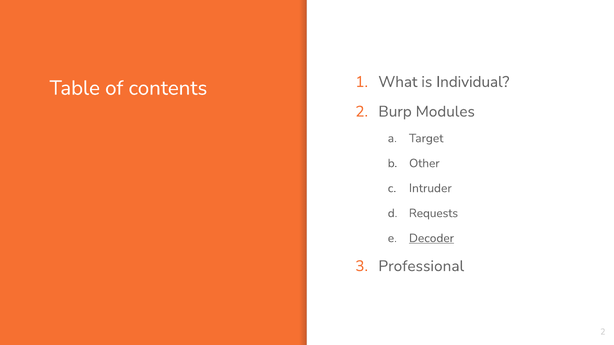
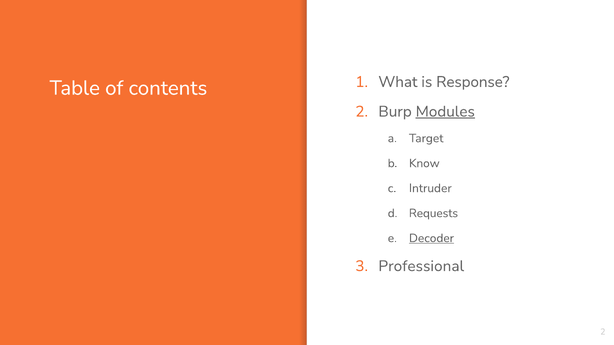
Individual: Individual -> Response
Modules underline: none -> present
Other: Other -> Know
